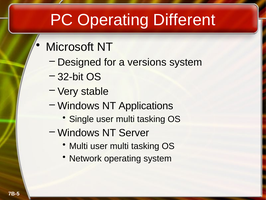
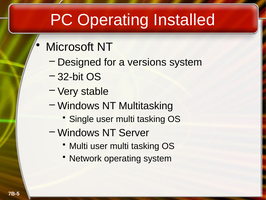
Different: Different -> Installed
Applications: Applications -> Multitasking
